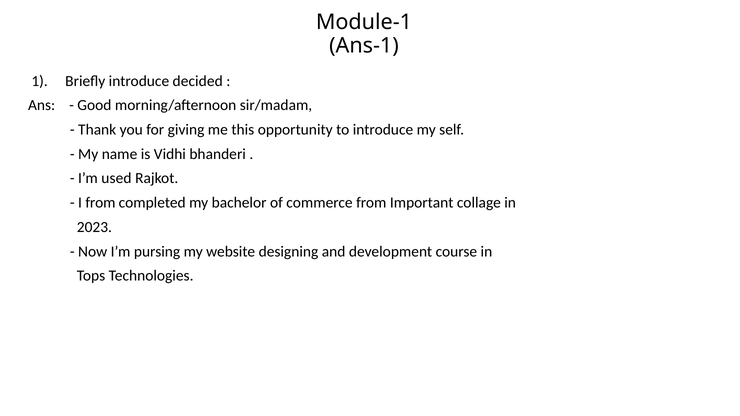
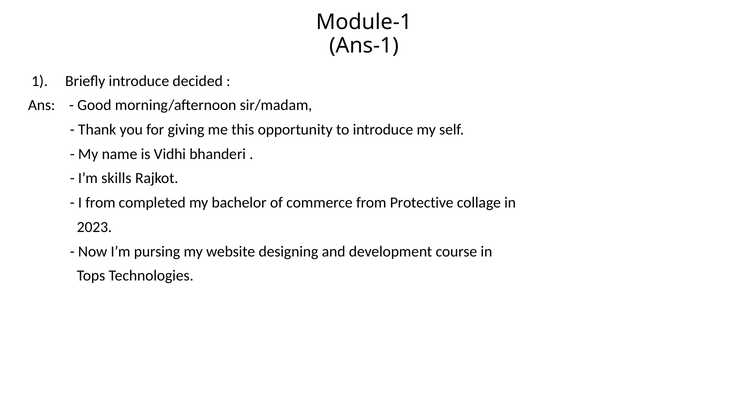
used: used -> skills
Important: Important -> Protective
